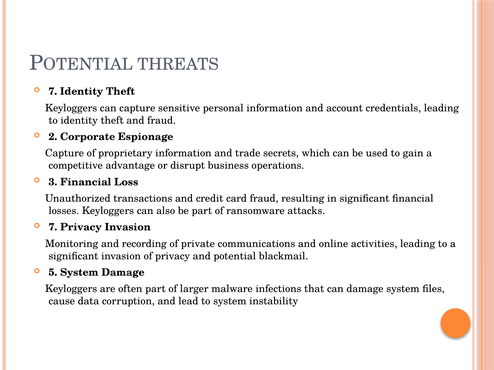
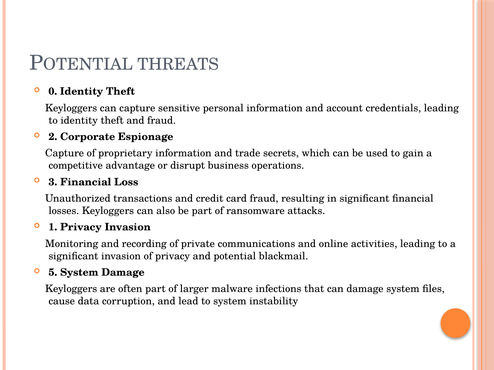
7 at (53, 92): 7 -> 0
7 at (53, 228): 7 -> 1
